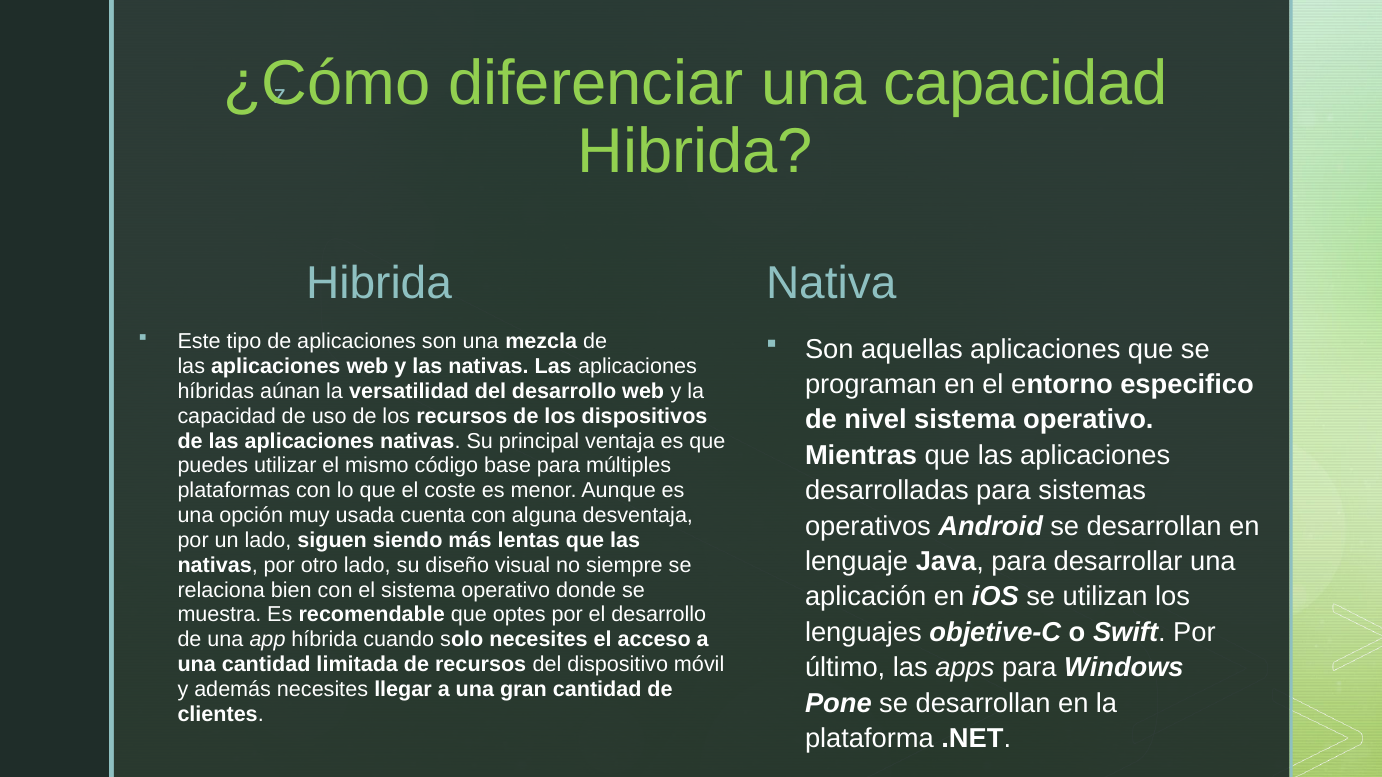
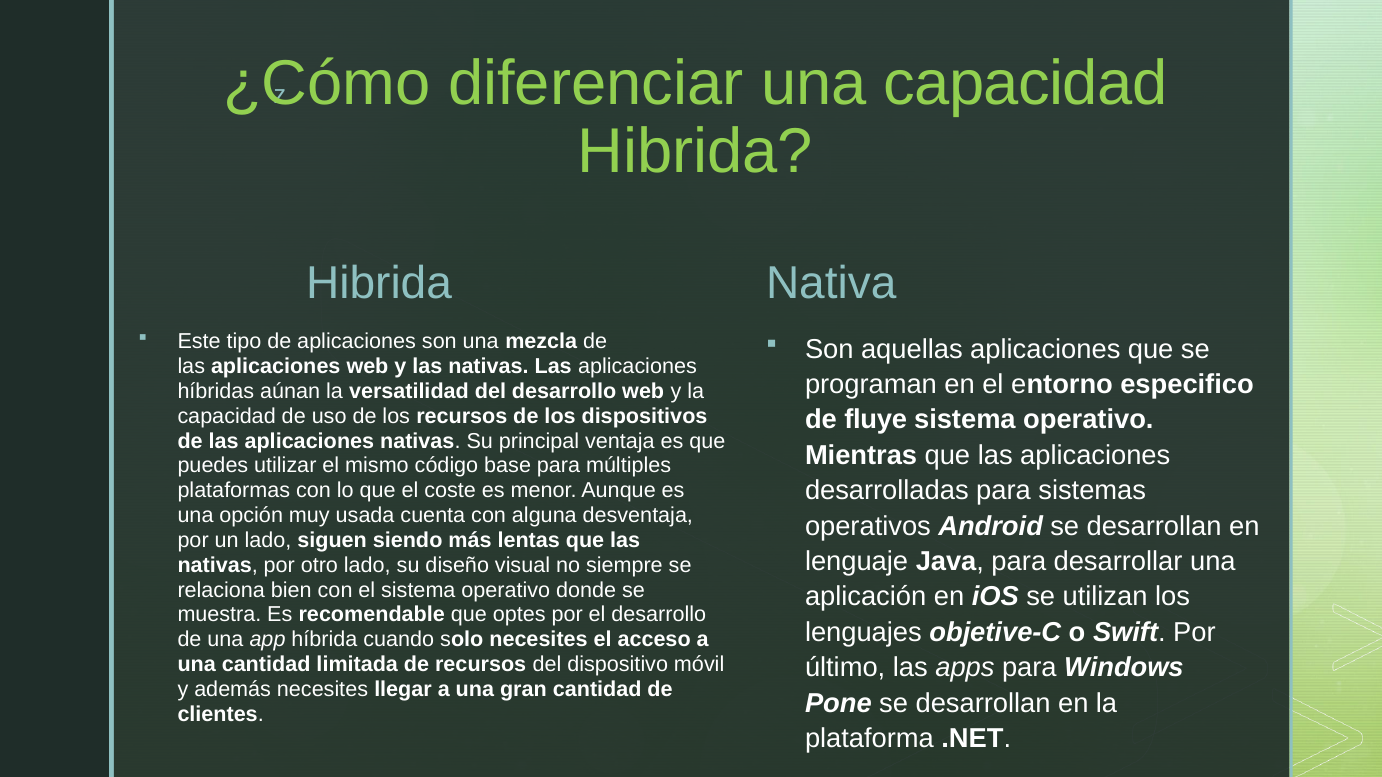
nivel: nivel -> fluye
